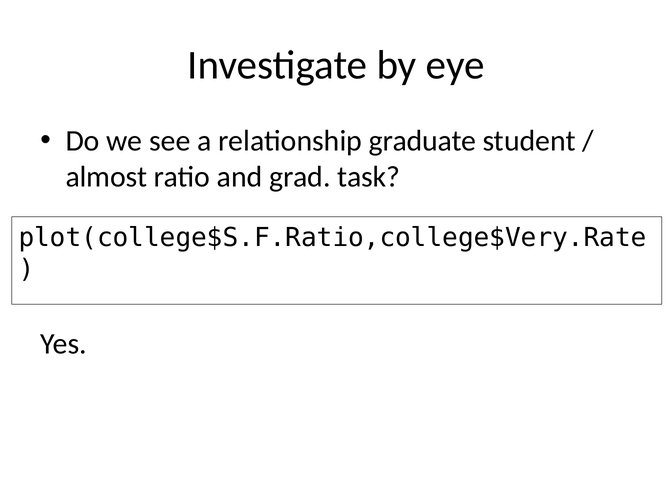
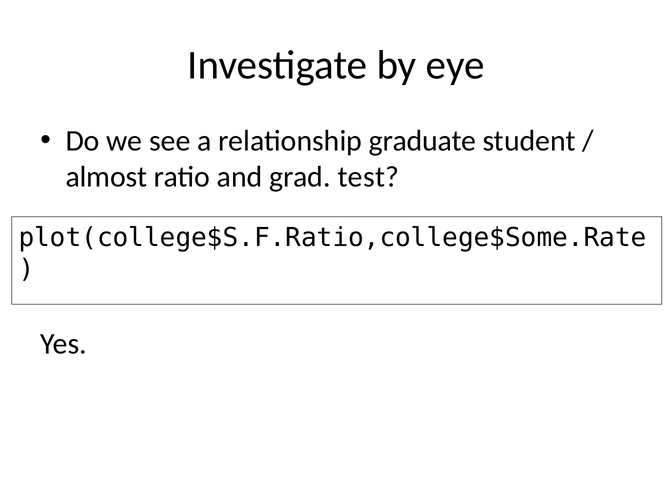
task: task -> test
plot(college$S.F.Ratio,college$Very.Rate: plot(college$S.F.Ratio,college$Very.Rate -> plot(college$S.F.Ratio,college$Some.Rate
